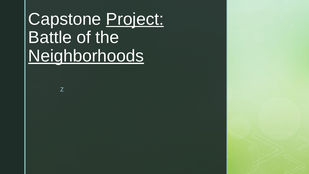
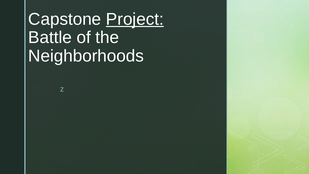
Neighborhoods underline: present -> none
